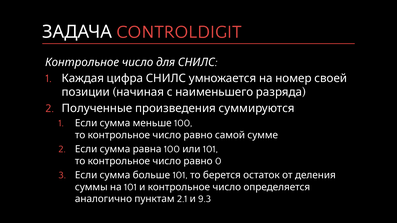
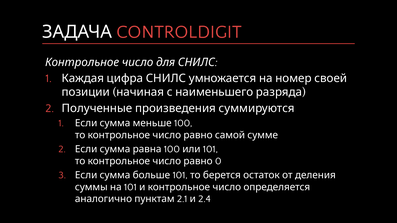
9.3: 9.3 -> 2.4
